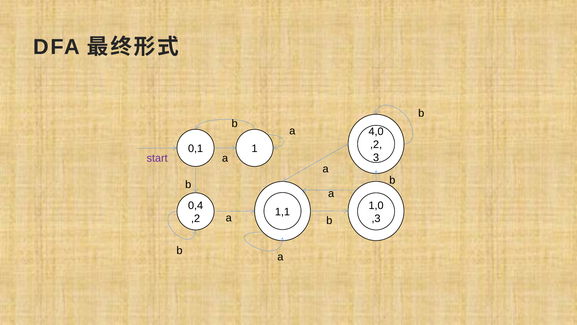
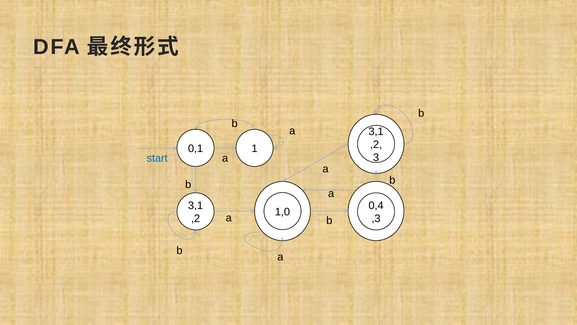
4,0 at (376, 131): 4,0 -> 3,1
start colour: purple -> blue
0,4 at (196, 205): 0,4 -> 3,1
1,0: 1,0 -> 0,4
1,1: 1,1 -> 1,0
